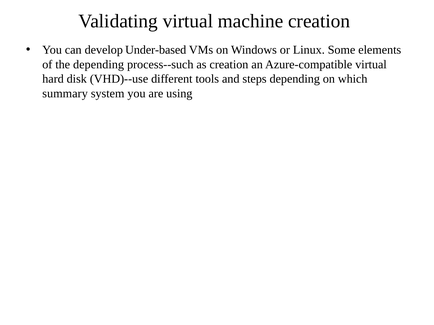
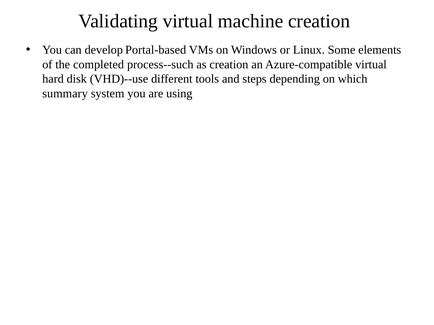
Under-based: Under-based -> Portal-based
the depending: depending -> completed
